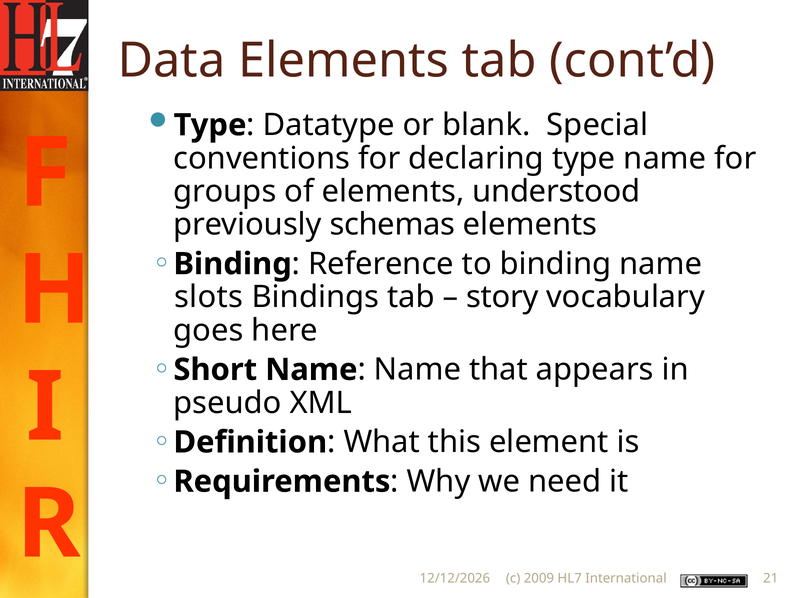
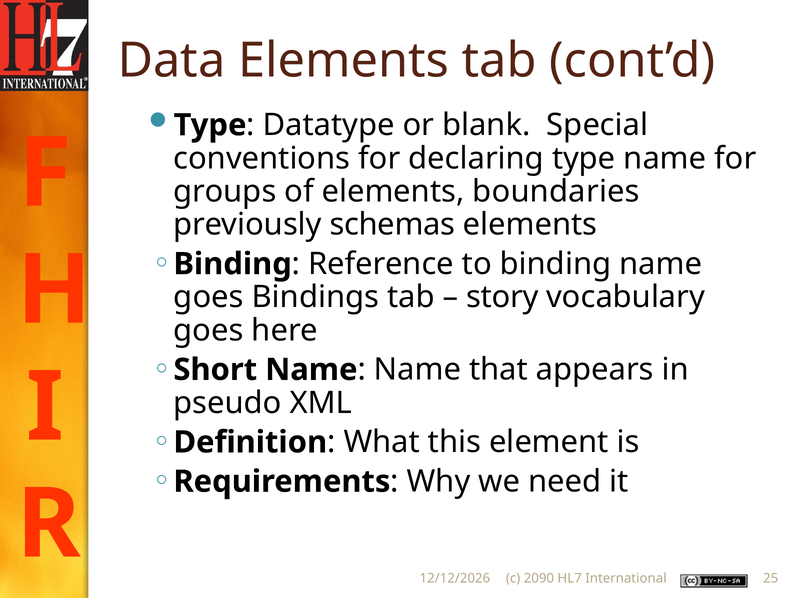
understood: understood -> boundaries
slots at (208, 297): slots -> goes
2009: 2009 -> 2090
21: 21 -> 25
